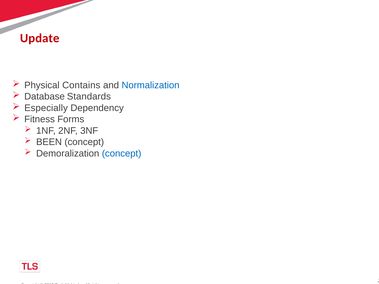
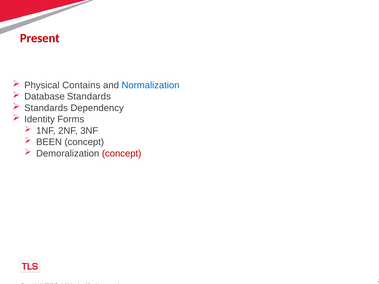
Update: Update -> Present
Especially at (46, 108): Especially -> Standards
Fitness: Fitness -> Identity
concept at (122, 154) colour: blue -> red
